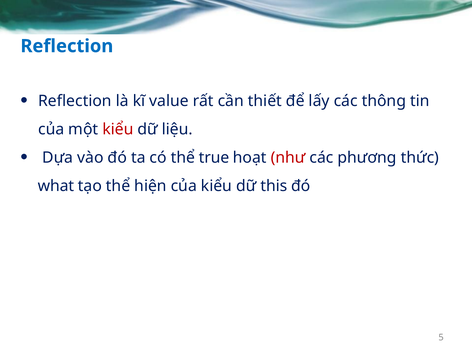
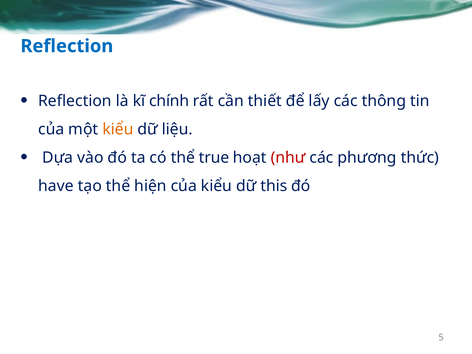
value: value -> chính
kiểu at (118, 129) colour: red -> orange
what: what -> have
